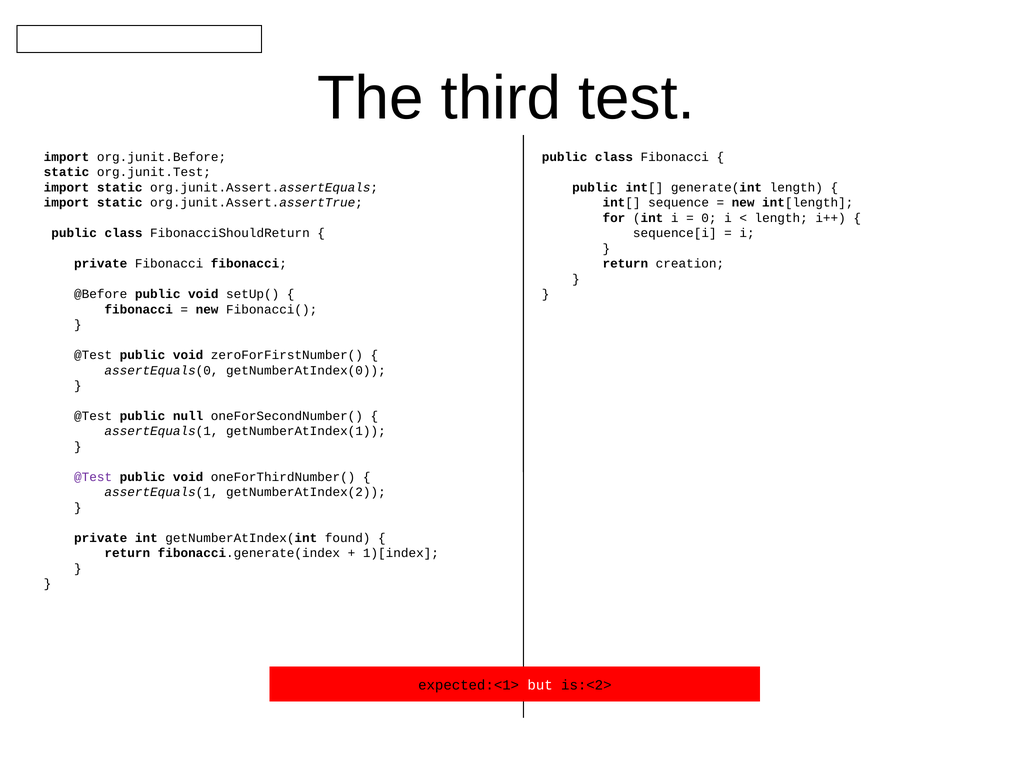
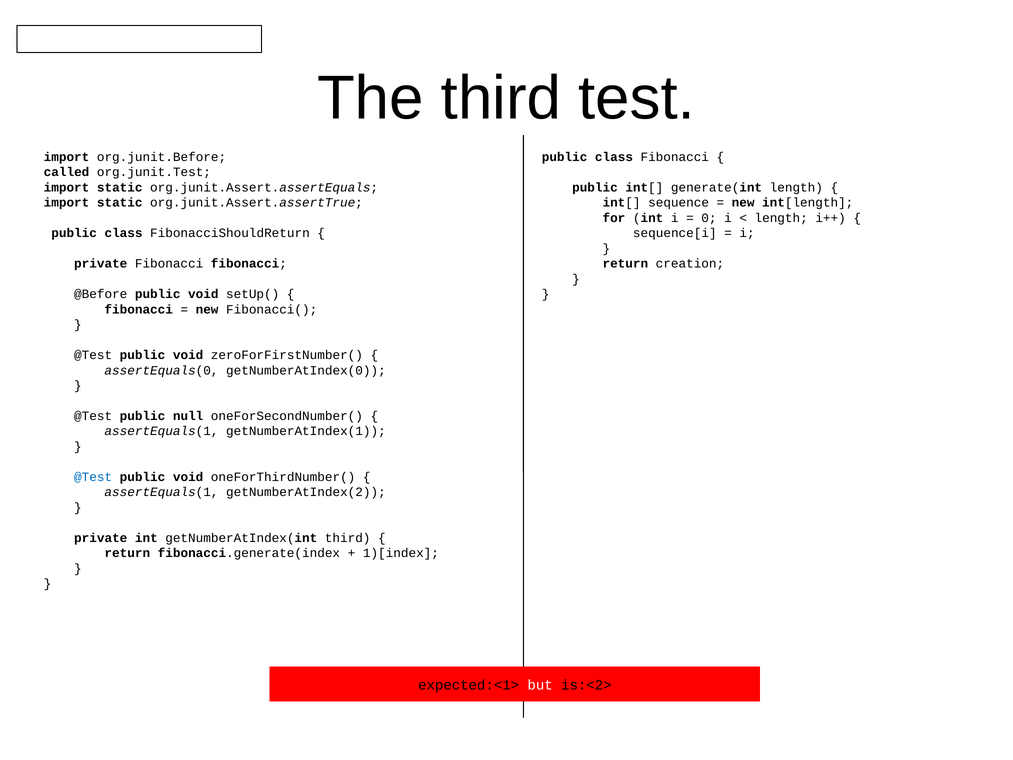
static at (67, 172): static -> called
@Test at (93, 477) colour: purple -> blue
getNumberAtIndex(int found: found -> third
